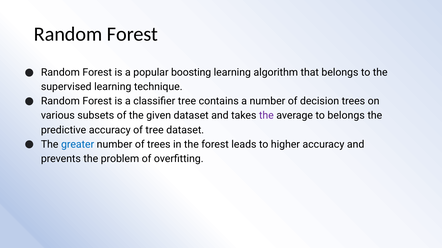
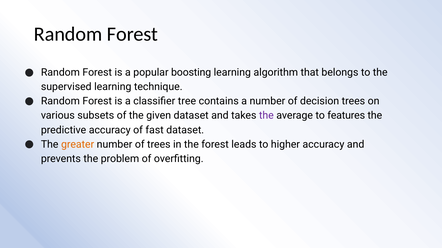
to belongs: belongs -> features
of tree: tree -> fast
greater colour: blue -> orange
